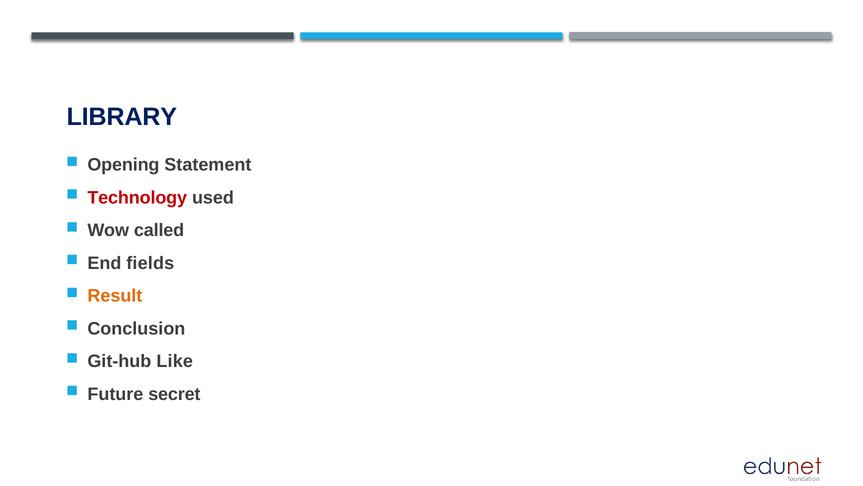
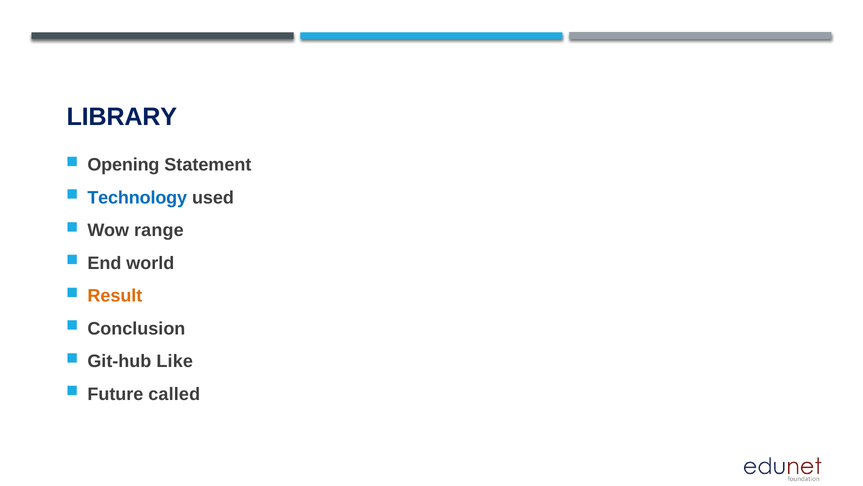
Technology colour: red -> blue
called: called -> range
fields: fields -> world
secret: secret -> called
